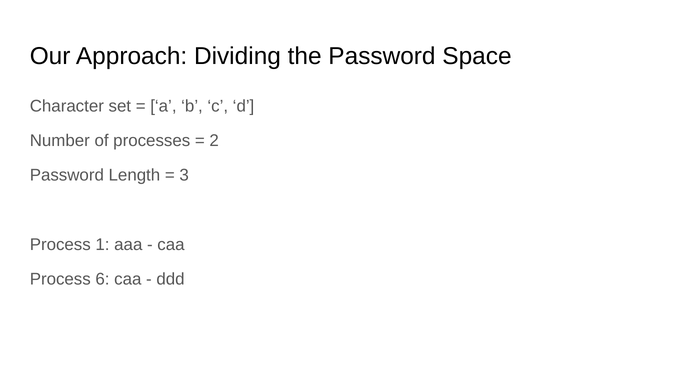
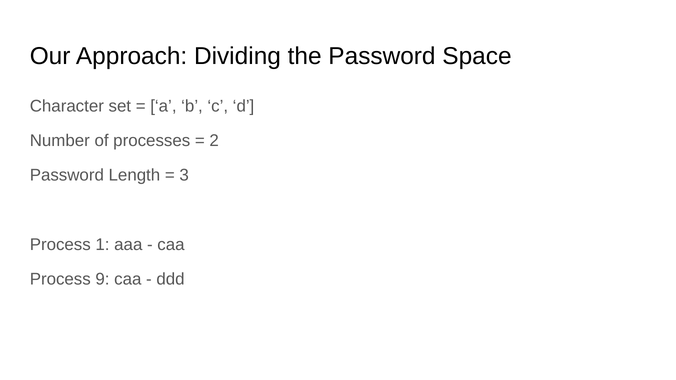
6: 6 -> 9
